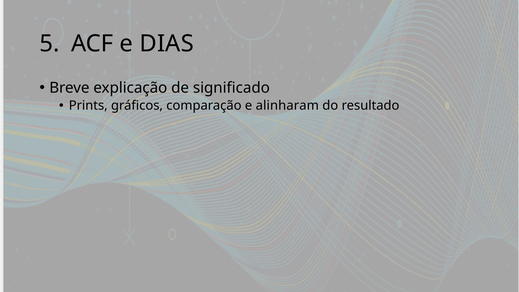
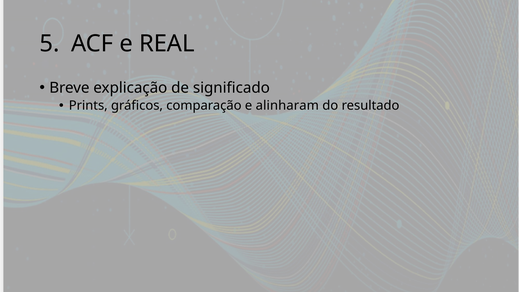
DIAS: DIAS -> REAL
